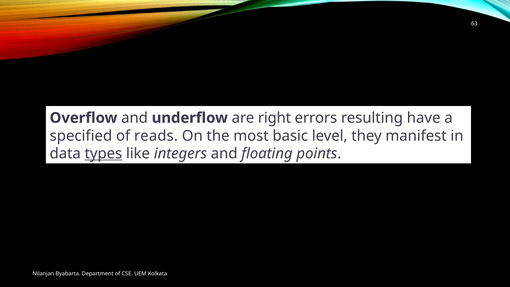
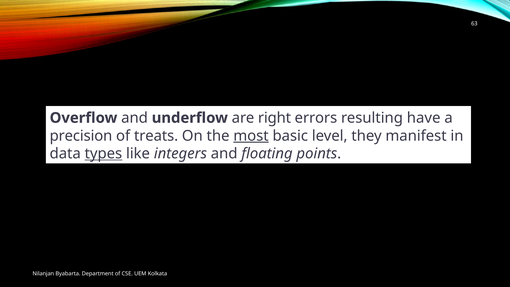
specified: specified -> precision
reads: reads -> treats
most underline: none -> present
